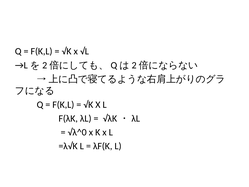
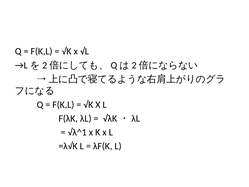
√λ^0: √λ^0 -> √λ^1
